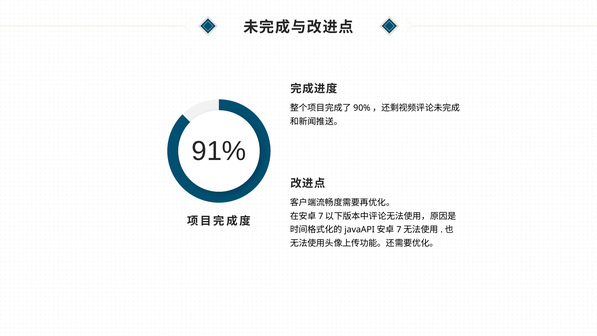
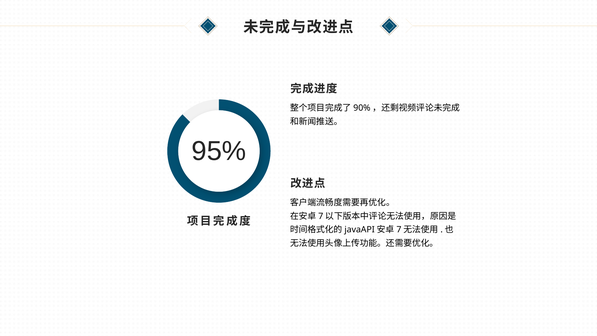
91%: 91% -> 95%
